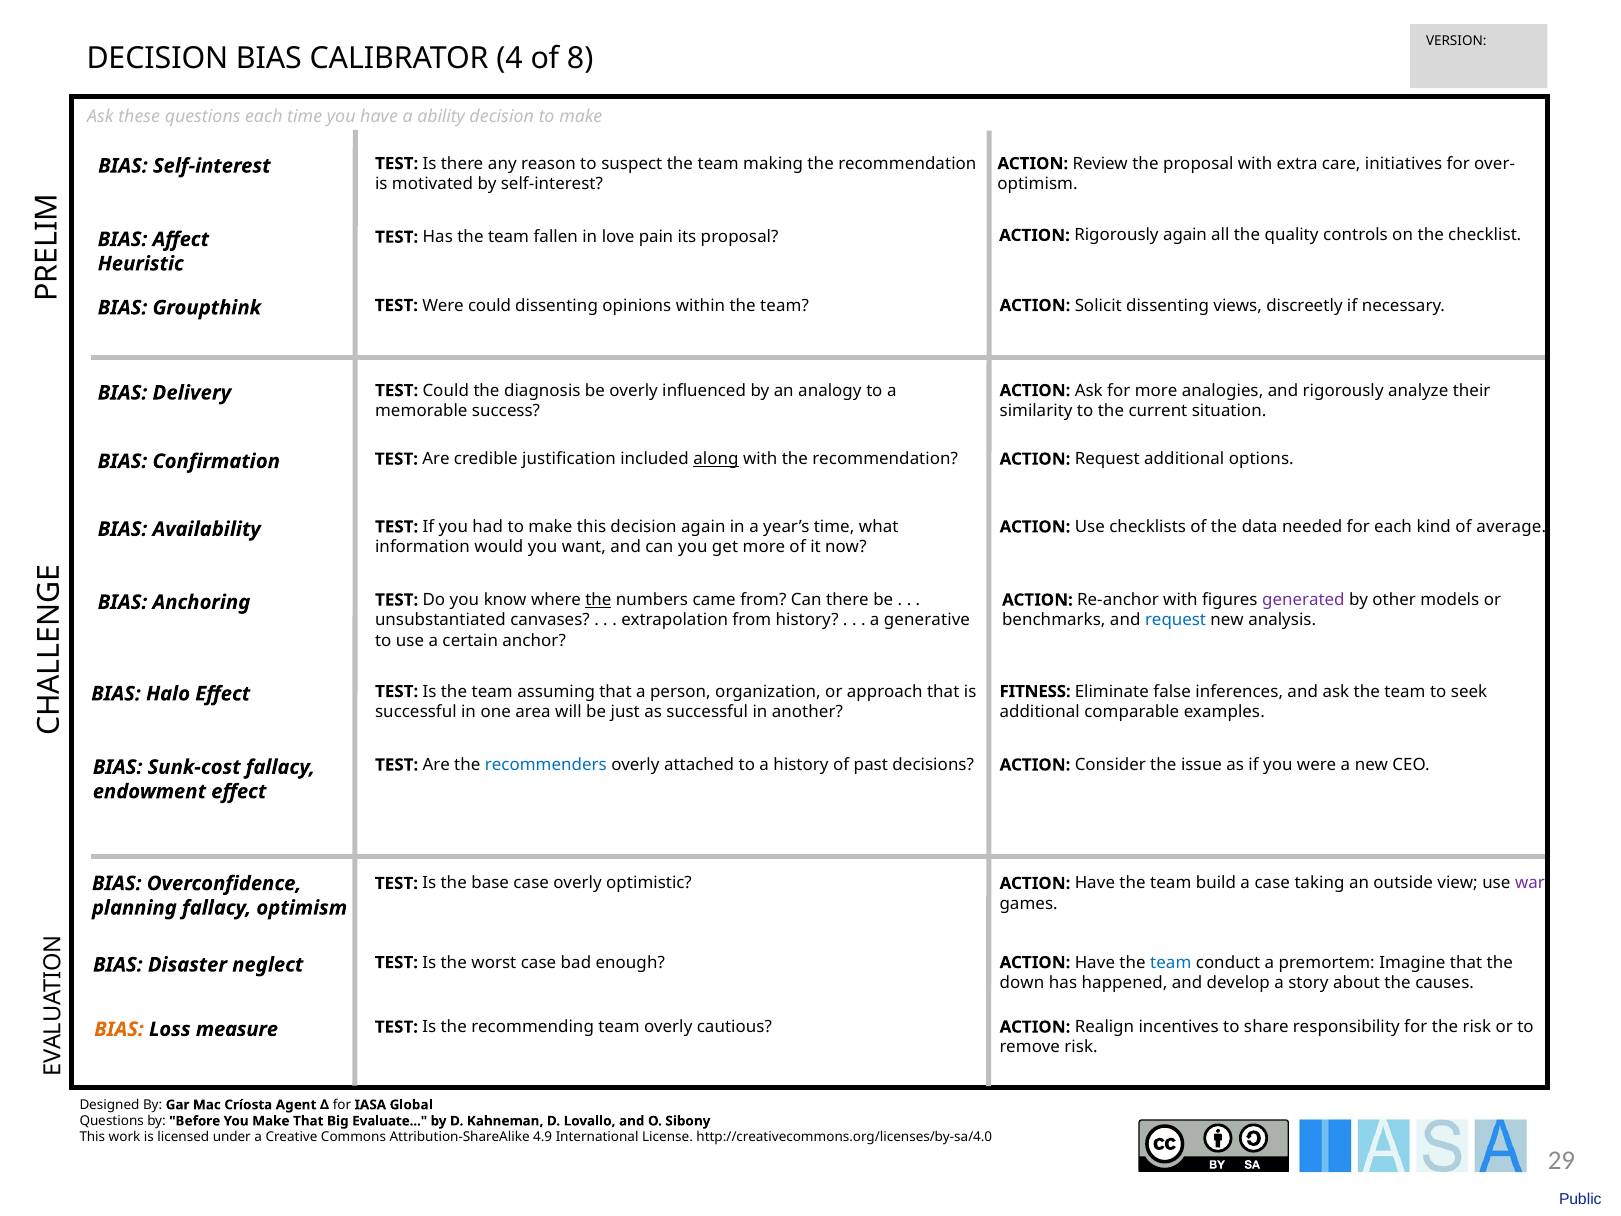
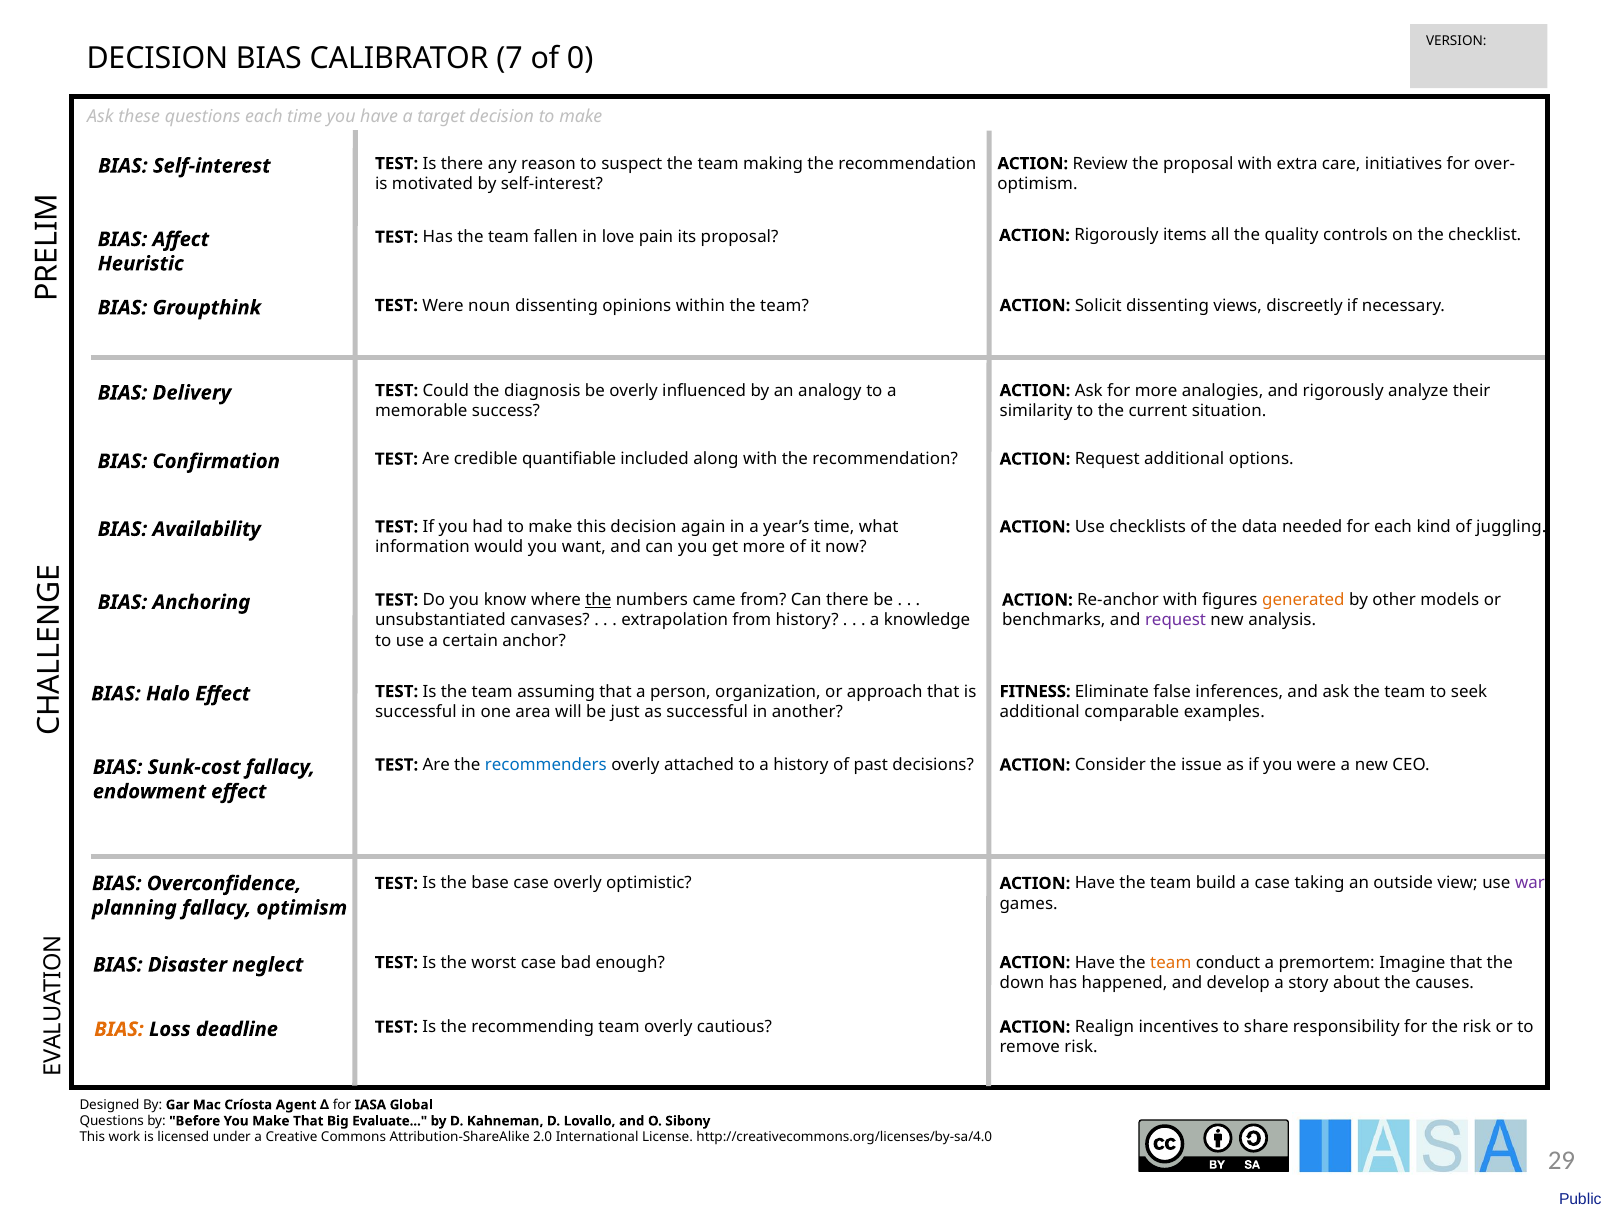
4: 4 -> 7
8: 8 -> 0
ability: ability -> target
Rigorously again: again -> items
Were could: could -> noun
justification: justification -> quantifiable
along underline: present -> none
average: average -> juggling
generated colour: purple -> orange
generative: generative -> knowledge
request at (1176, 620) colour: blue -> purple
team at (1171, 962) colour: blue -> orange
measure: measure -> deadline
4.9: 4.9 -> 2.0
